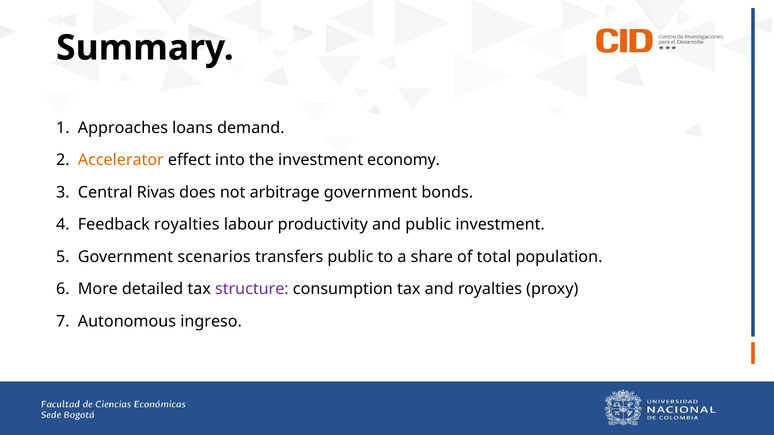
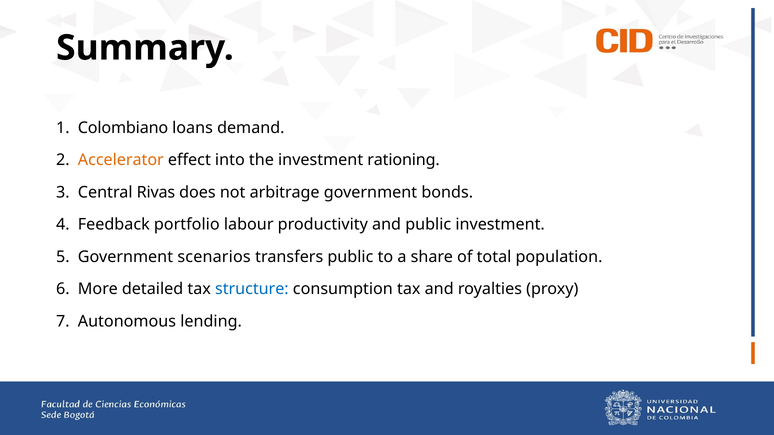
Approaches: Approaches -> Colombiano
economy: economy -> rationing
Feedback royalties: royalties -> portfolio
structure colour: purple -> blue
ingreso: ingreso -> lending
